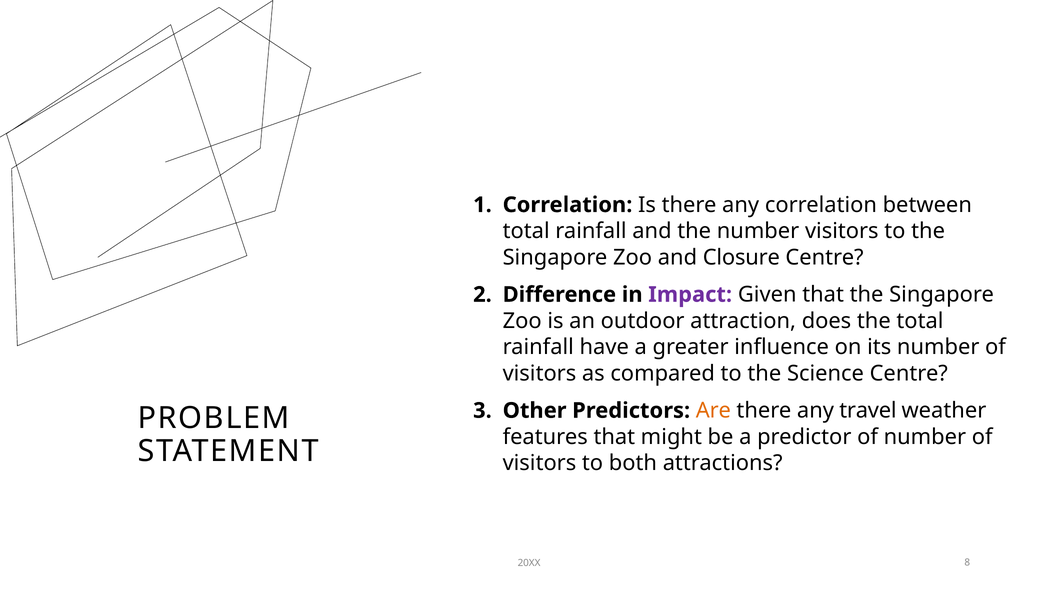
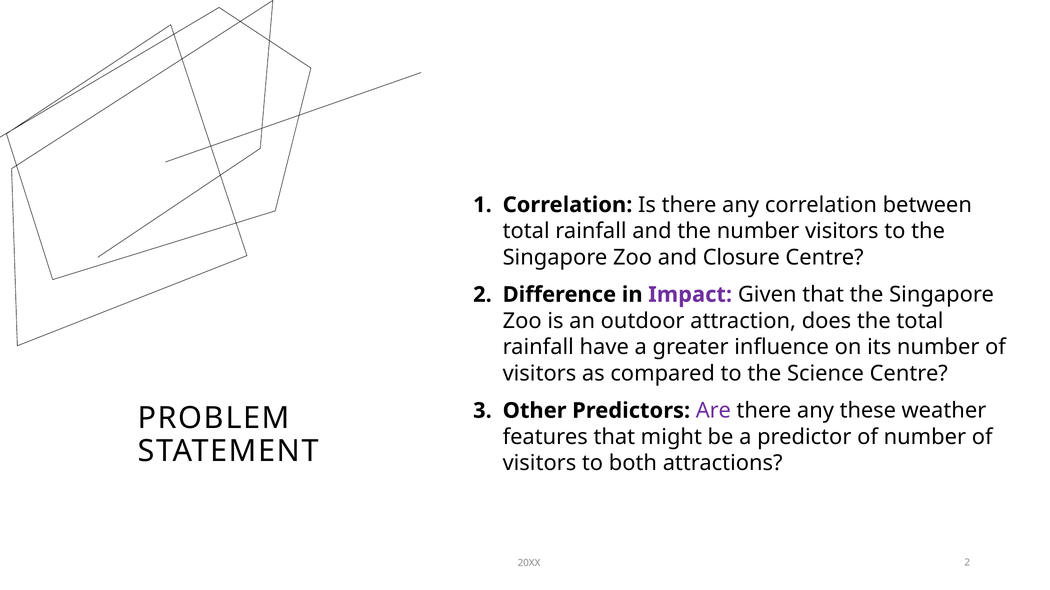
Are colour: orange -> purple
travel: travel -> these
20XX 8: 8 -> 2
